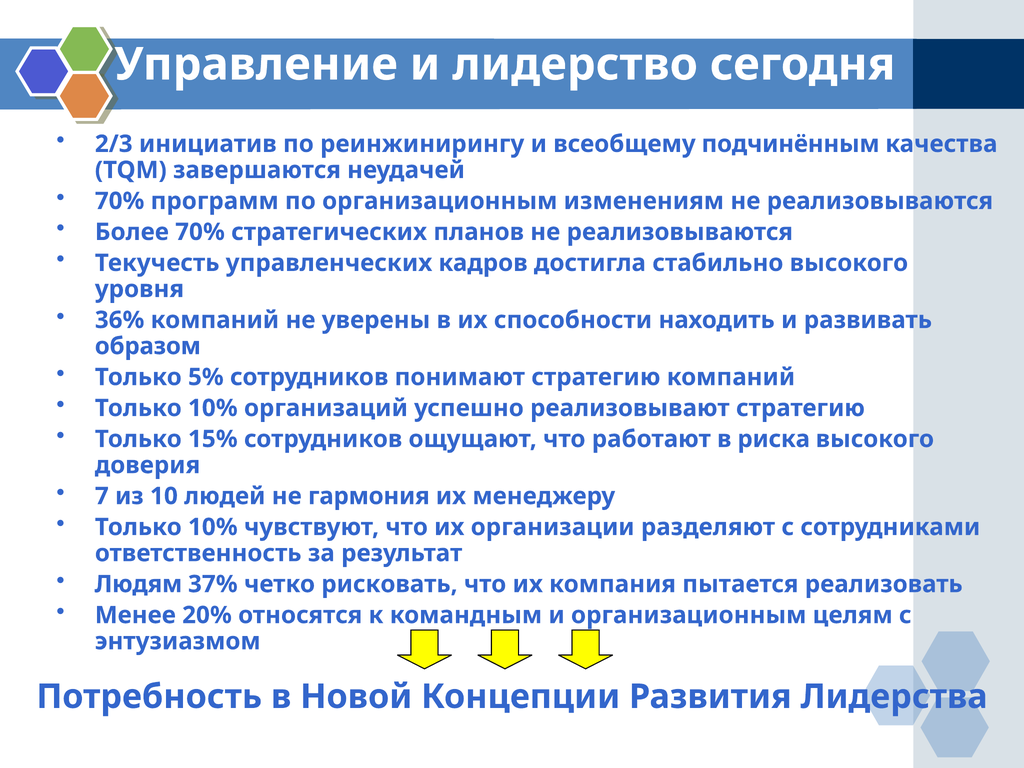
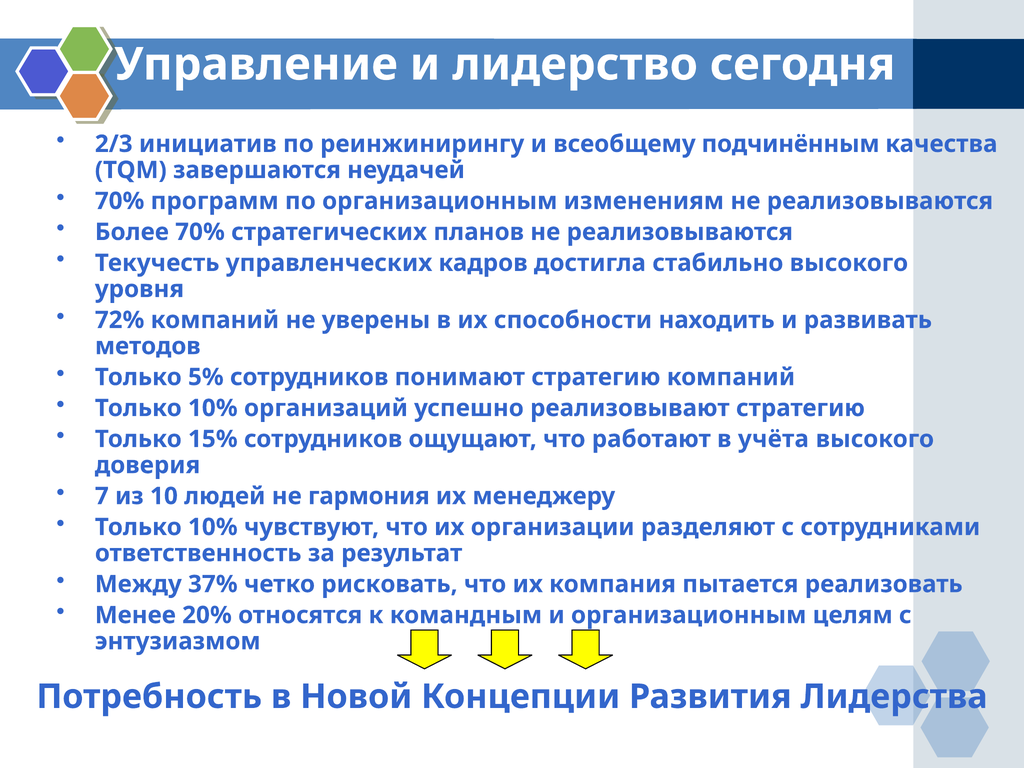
36%: 36% -> 72%
образом: образом -> методов
риска: риска -> учёта
Людям: Людям -> Между
